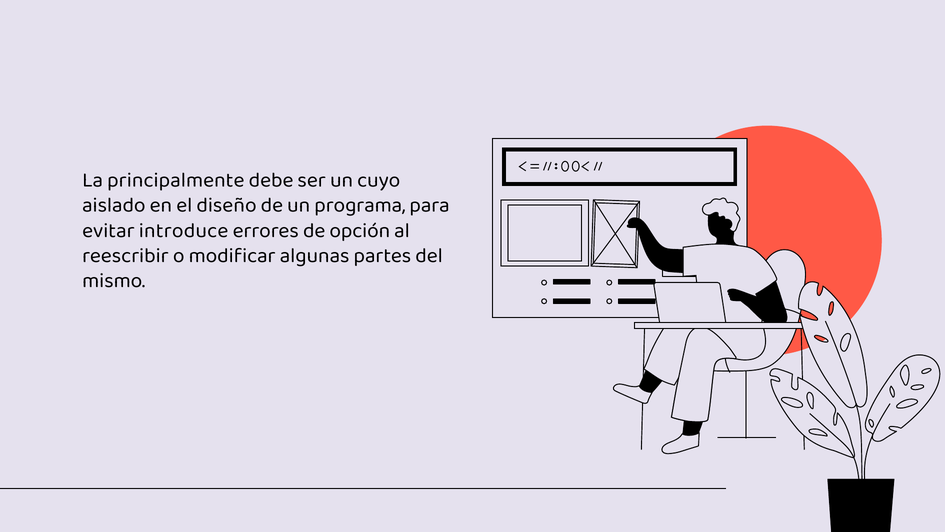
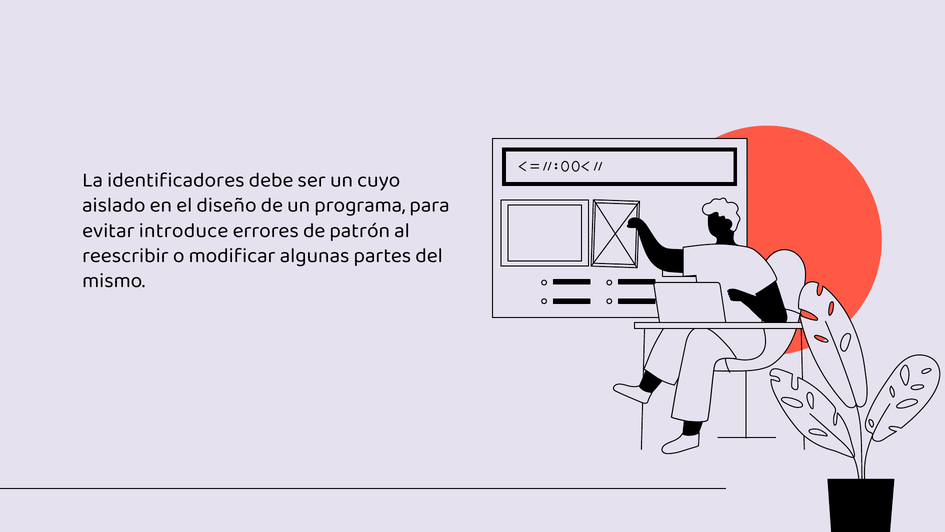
principalmente: principalmente -> identificadores
opción: opción -> patrón
